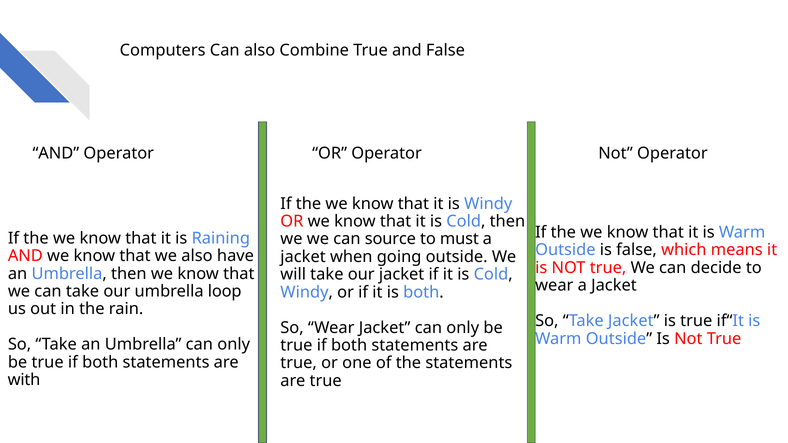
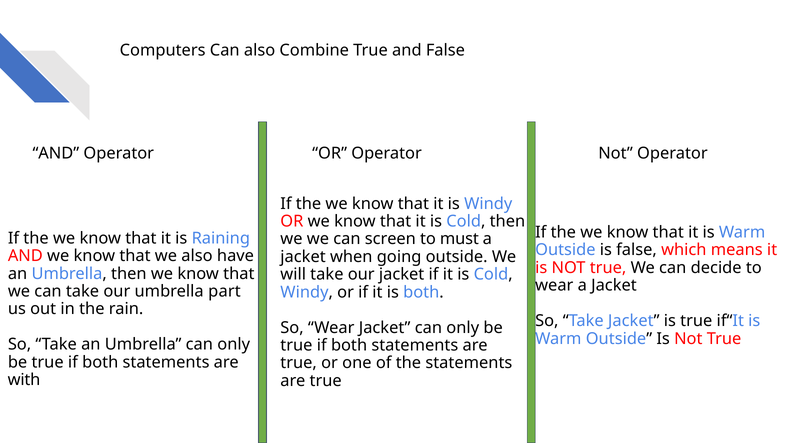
source: source -> screen
loop: loop -> part
